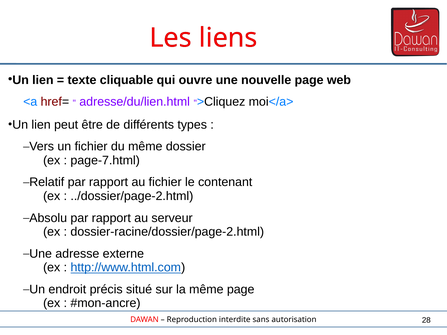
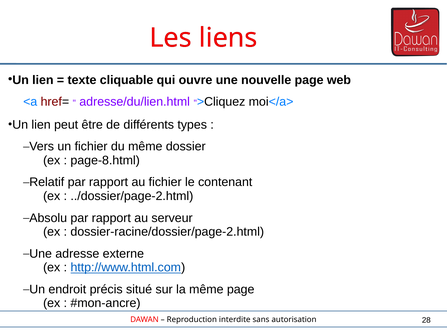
page-7.html: page-7.html -> page-8.html
